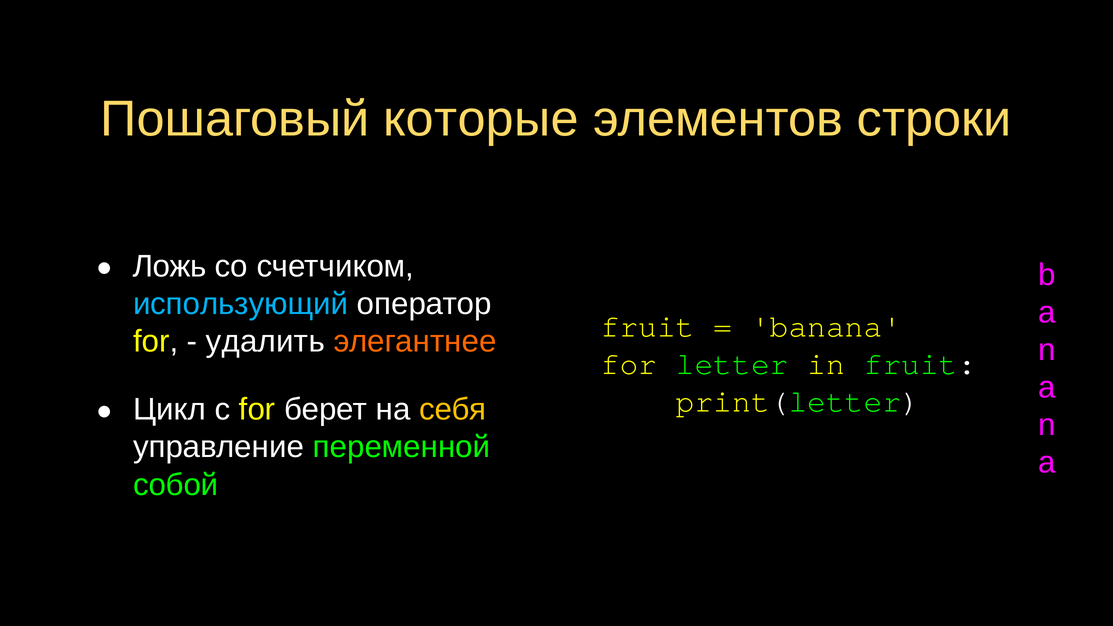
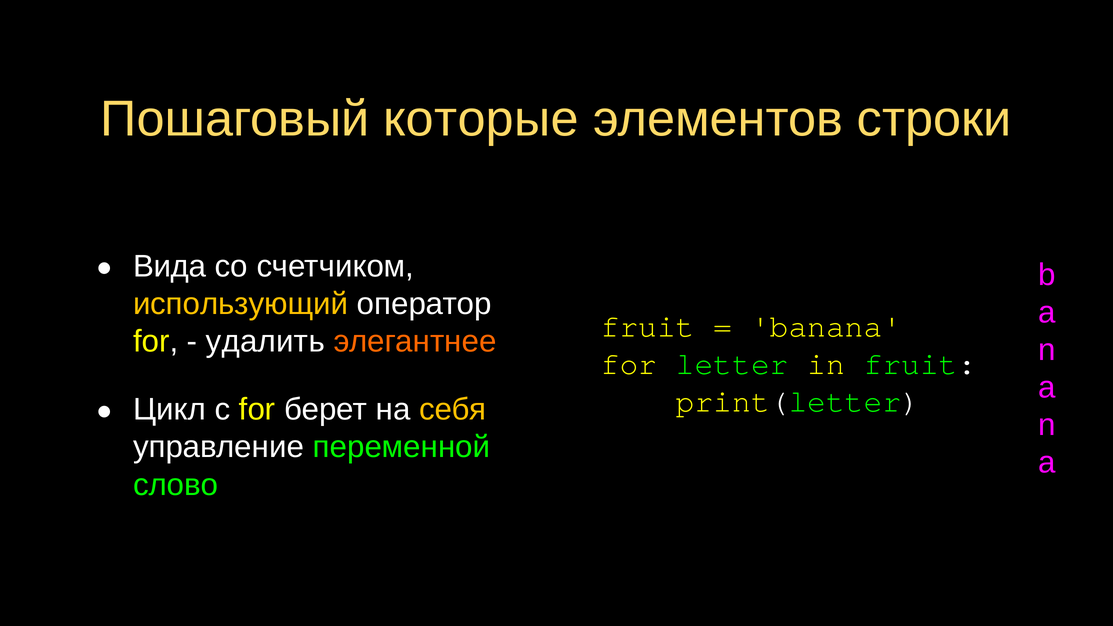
Ложь: Ложь -> Вида
использующий colour: light blue -> yellow
собой: собой -> слово
